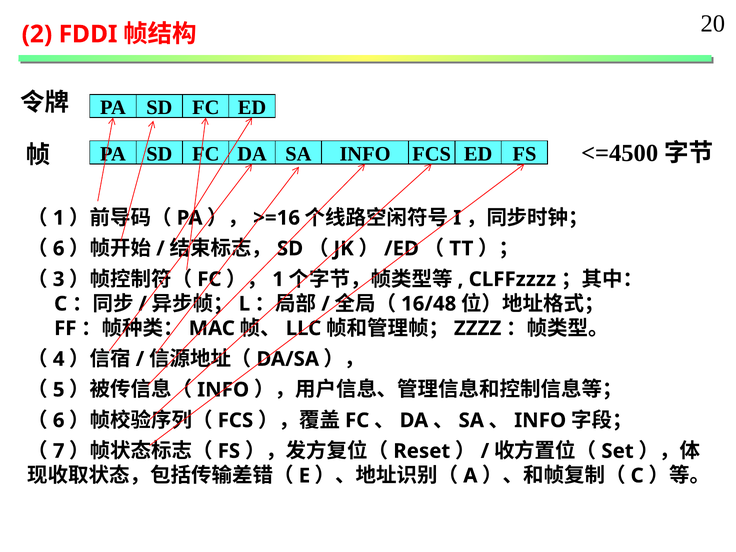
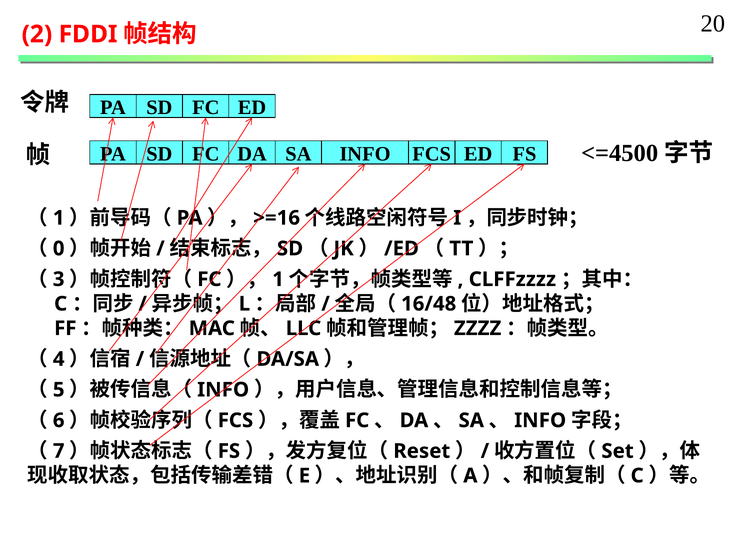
6 at (59, 249): 6 -> 0
